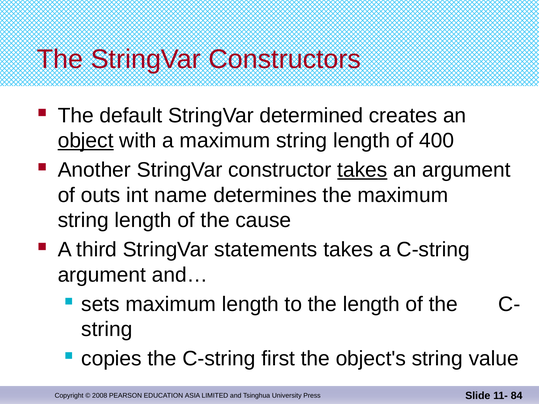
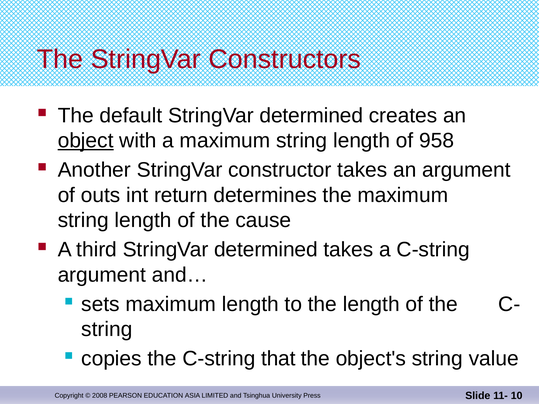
400: 400 -> 958
takes at (362, 170) underline: present -> none
name: name -> return
third StringVar statements: statements -> determined
first: first -> that
84: 84 -> 10
